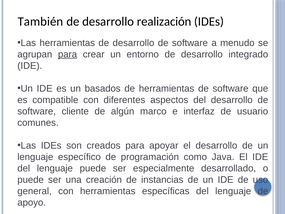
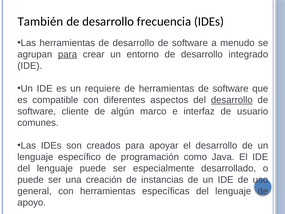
realización: realización -> frecuencia
basados: basados -> requiere
desarrollo at (232, 100) underline: none -> present
